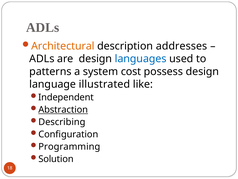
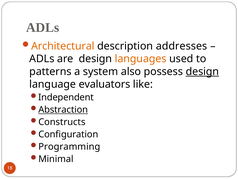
languages colour: blue -> orange
cost: cost -> also
design at (202, 71) underline: none -> present
illustrated: illustrated -> evaluators
Describing: Describing -> Constructs
Solution: Solution -> Minimal
